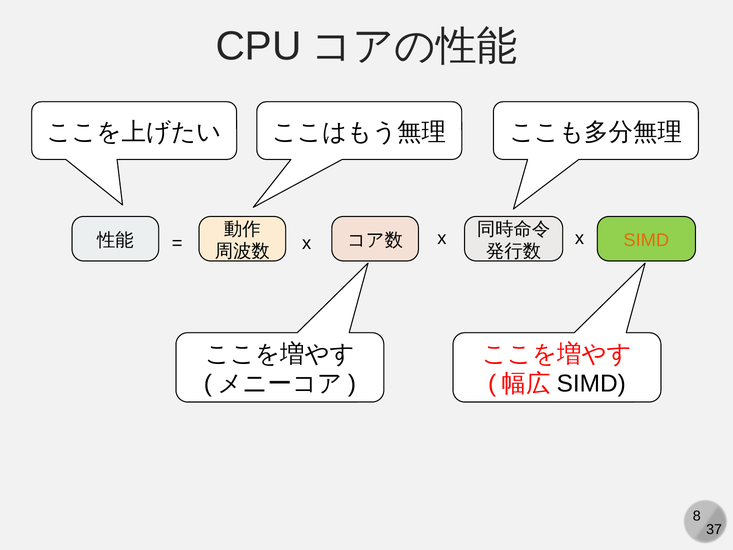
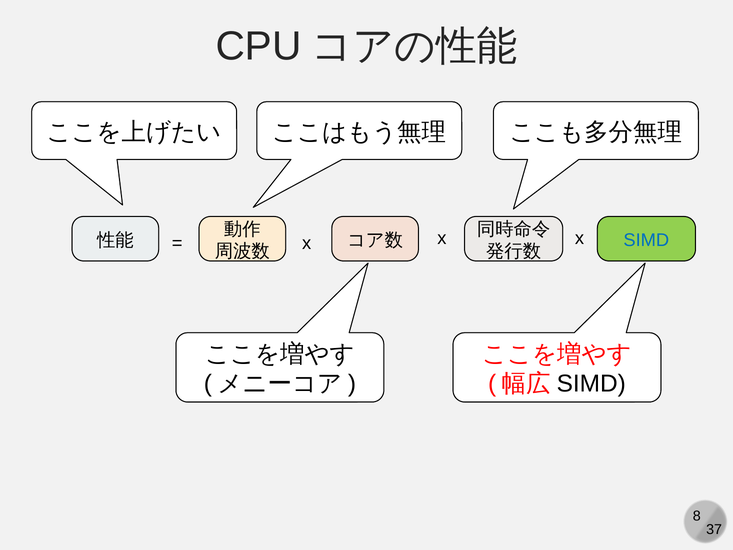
SIMD at (646, 240) colour: orange -> blue
